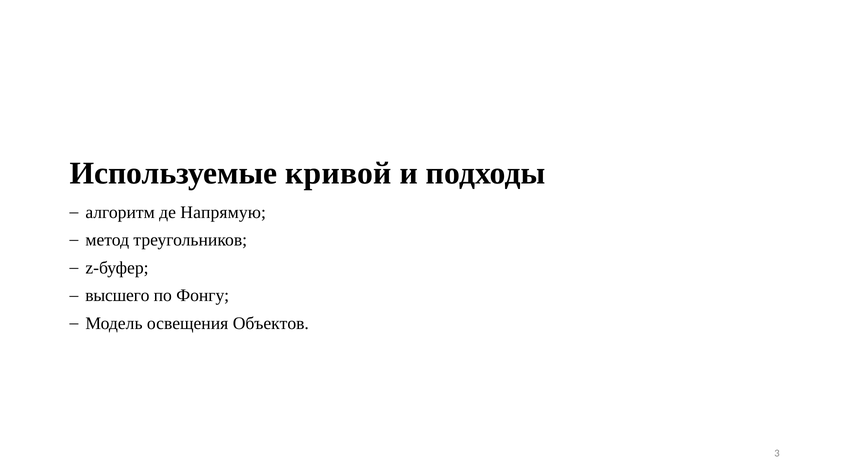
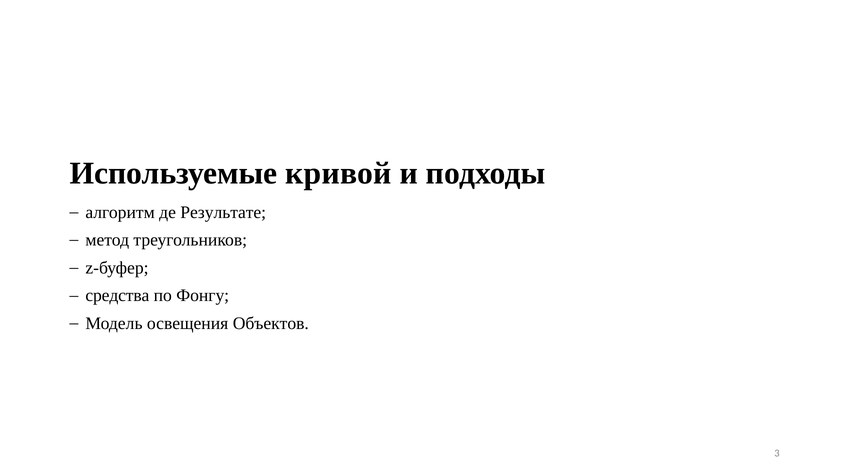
Напрямую: Напрямую -> Результате
высшего: высшего -> средства
